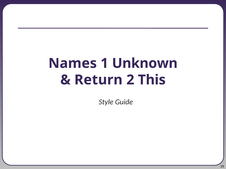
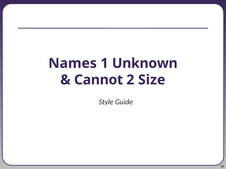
Return: Return -> Cannot
This: This -> Size
